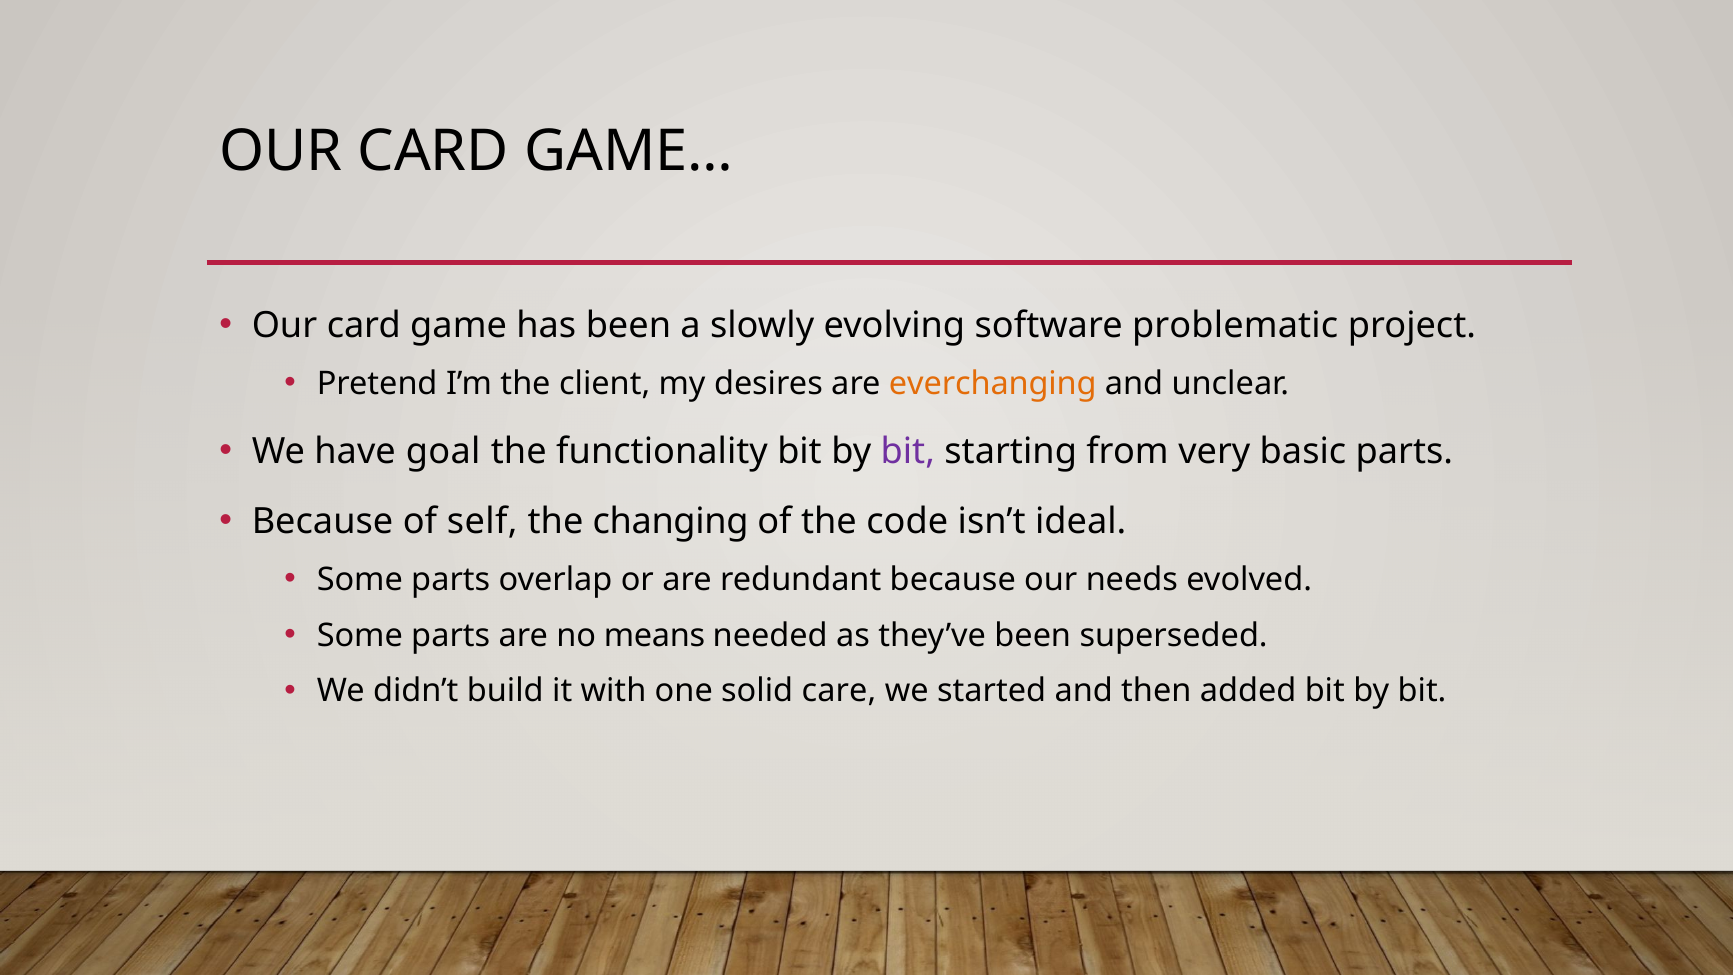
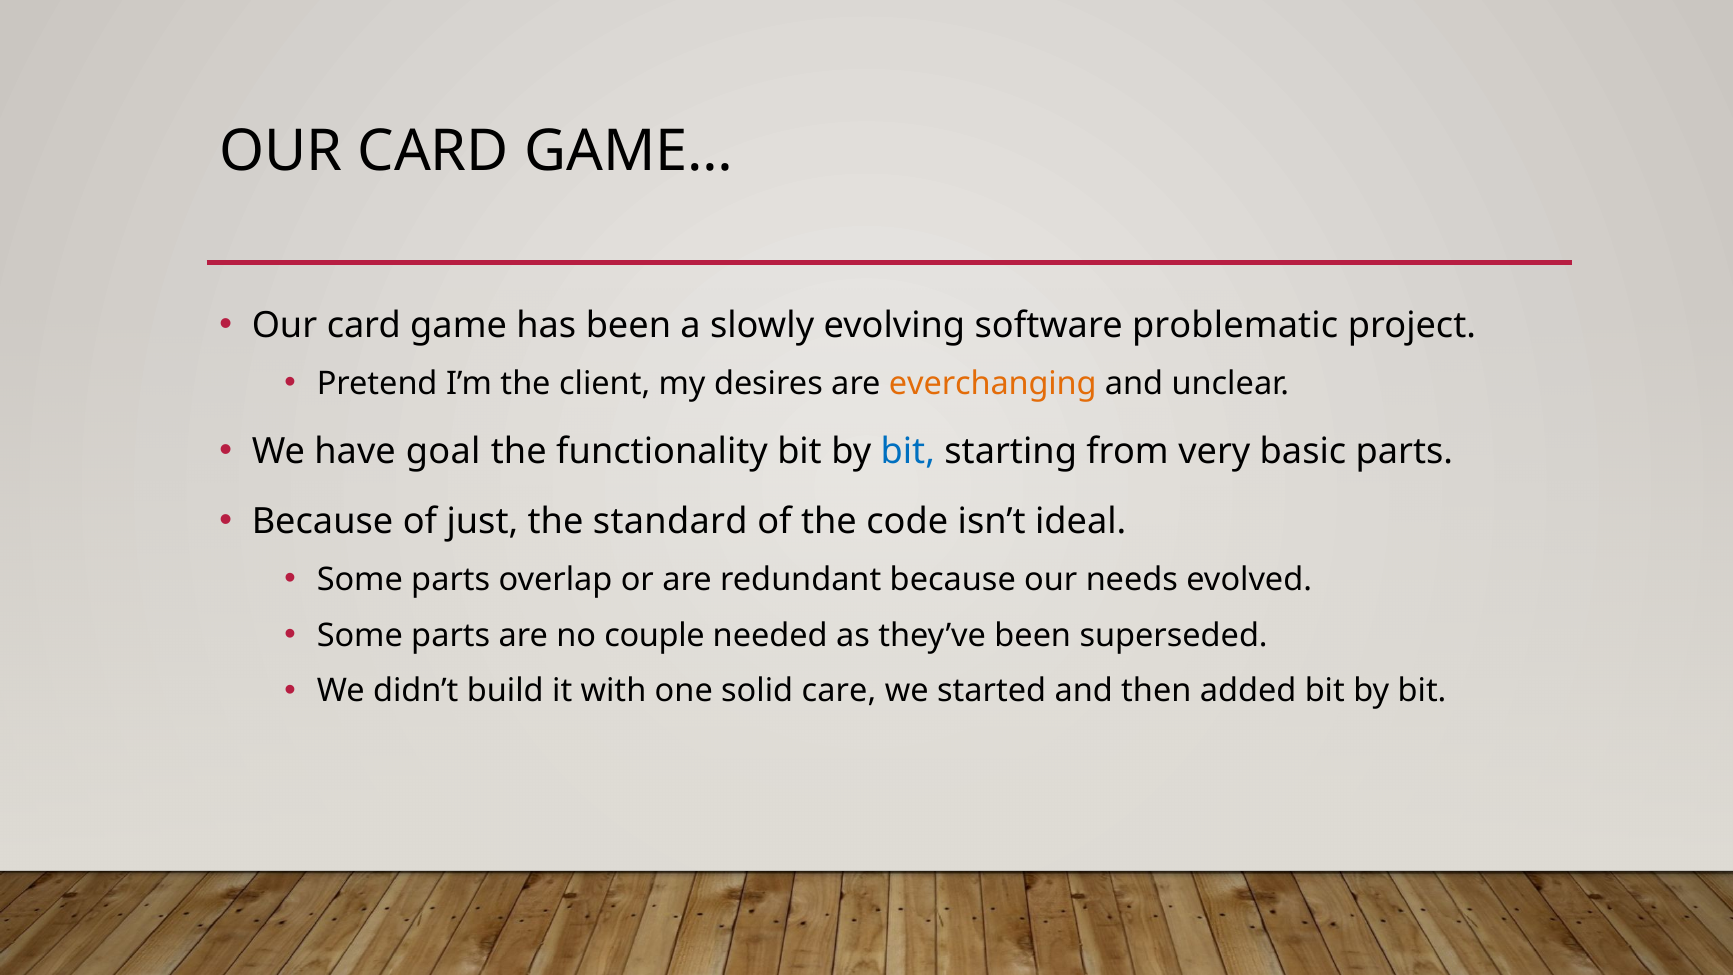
bit at (908, 452) colour: purple -> blue
self: self -> just
changing: changing -> standard
means: means -> couple
